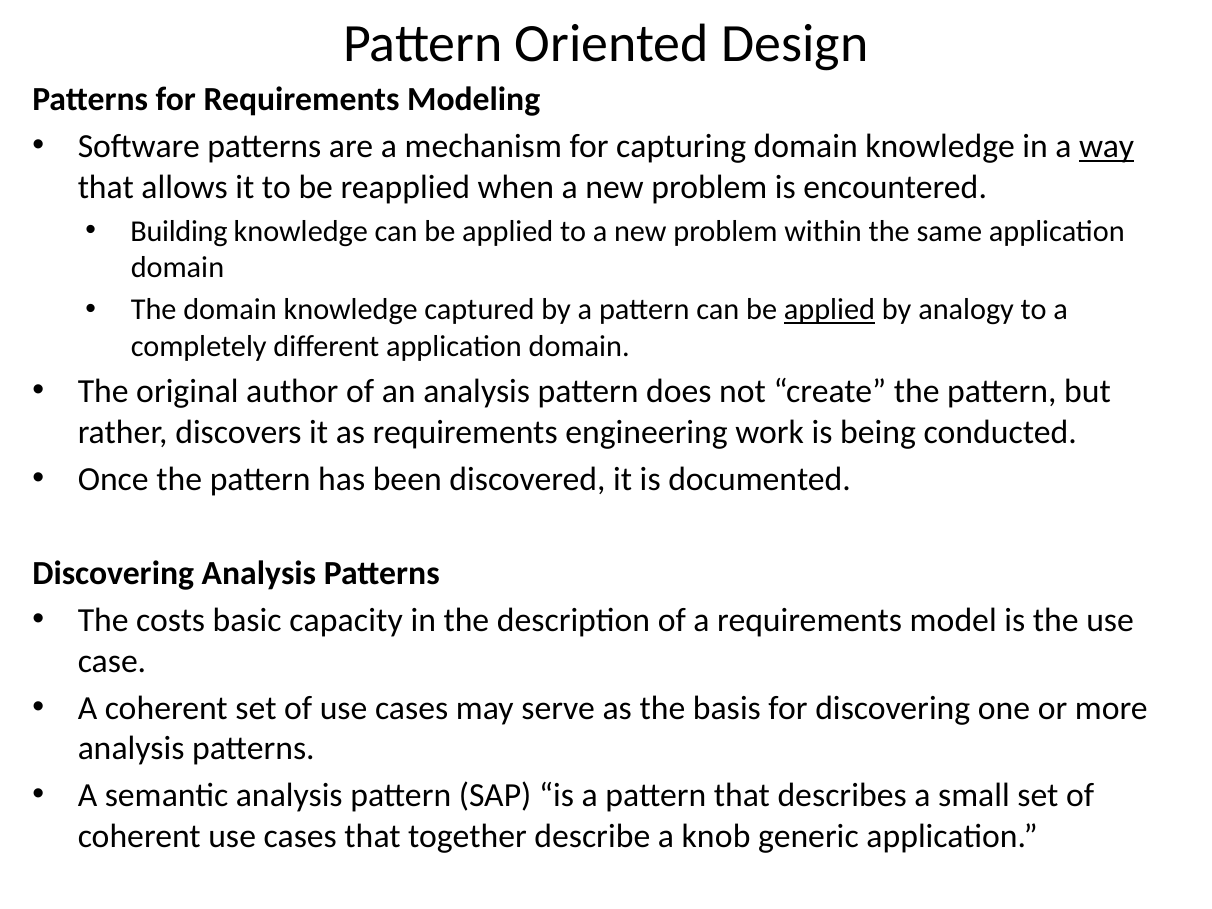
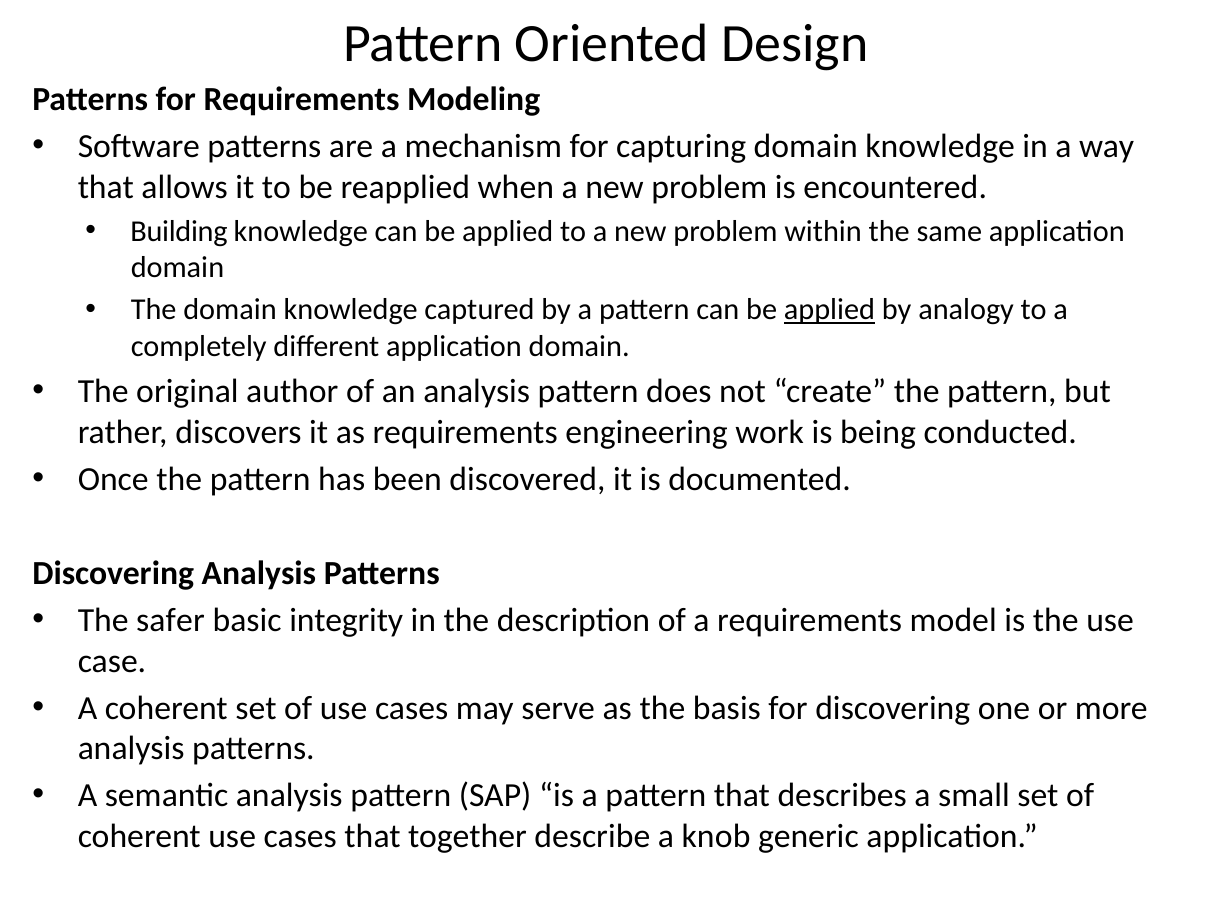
way underline: present -> none
costs: costs -> safer
capacity: capacity -> integrity
